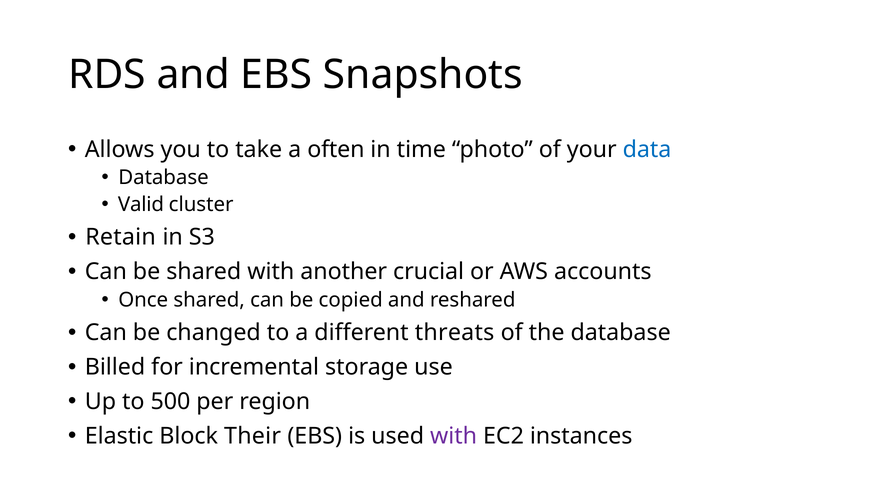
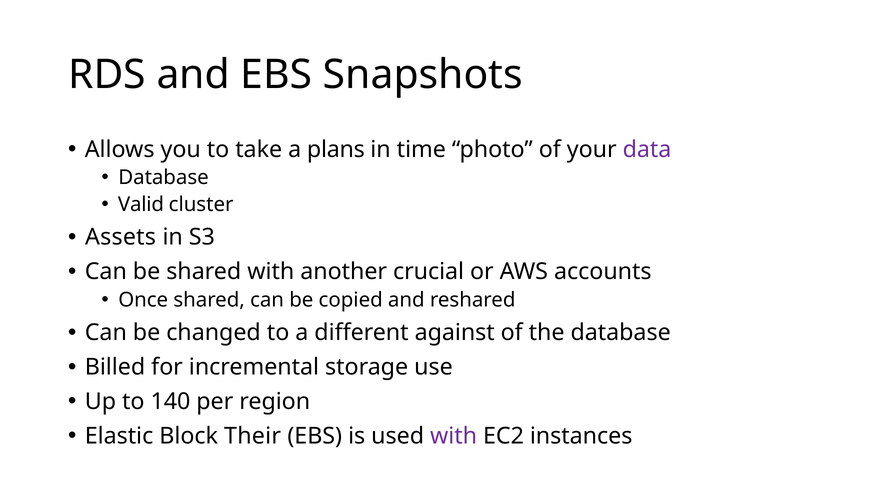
often: often -> plans
data colour: blue -> purple
Retain: Retain -> Assets
threats: threats -> against
500: 500 -> 140
